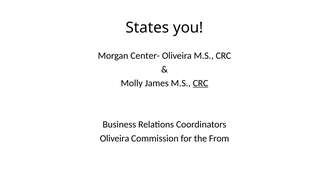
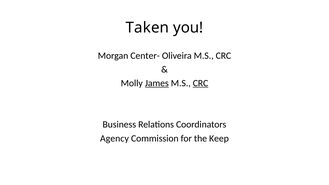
States: States -> Taken
James underline: none -> present
Oliveira at (115, 138): Oliveira -> Agency
From: From -> Keep
